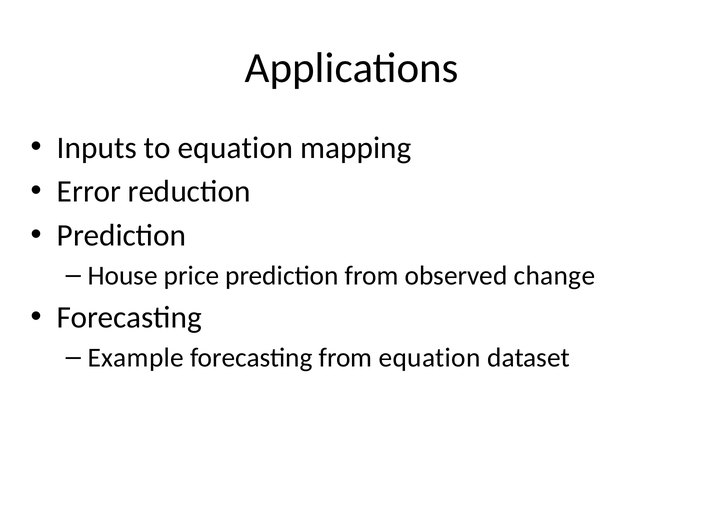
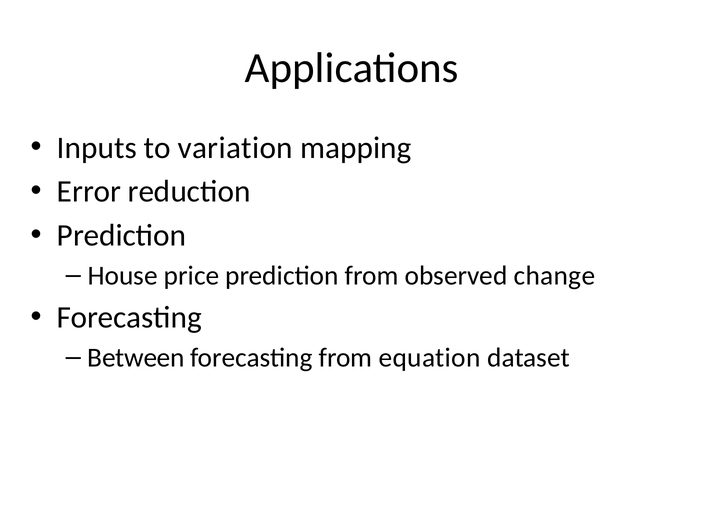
to equation: equation -> variation
Example: Example -> Between
